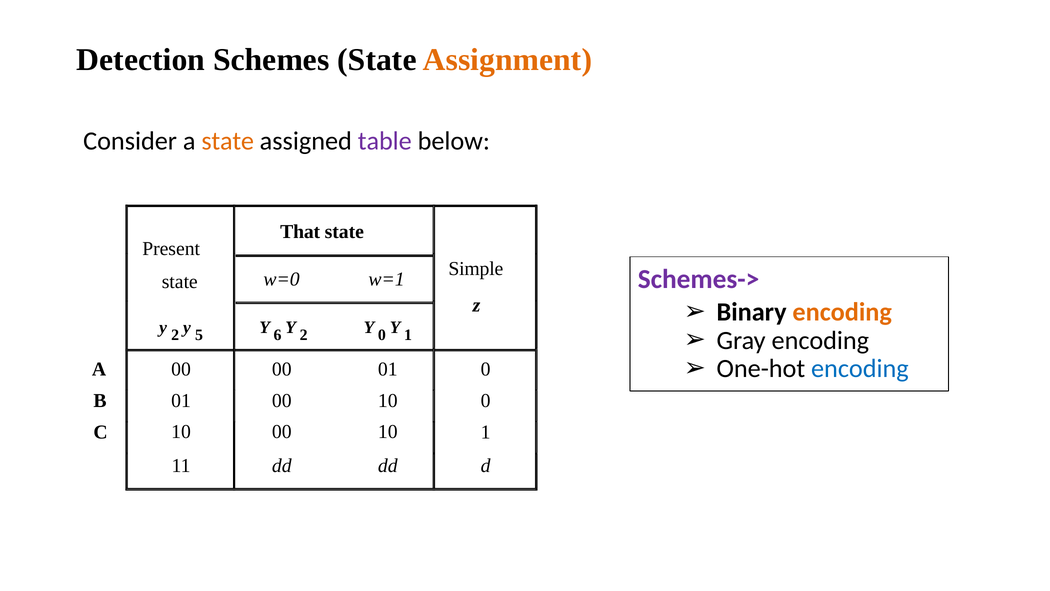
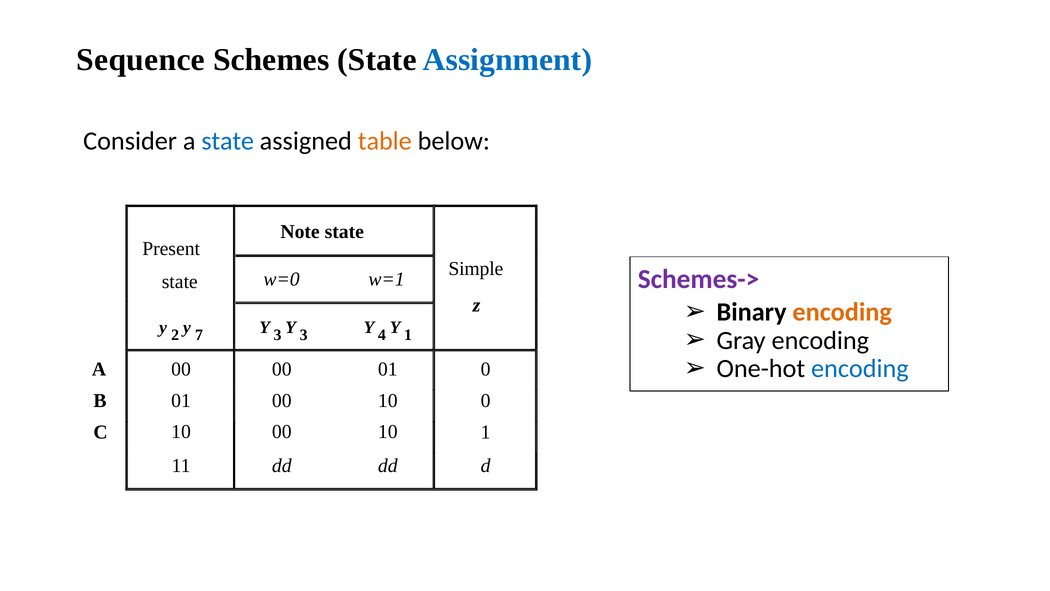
Detection: Detection -> Sequence
Assignment colour: orange -> blue
state at (228, 141) colour: orange -> blue
table colour: purple -> orange
That: That -> Note
5: 5 -> 7
6 at (278, 335): 6 -> 3
2 at (304, 335): 2 -> 3
Y 0: 0 -> 4
